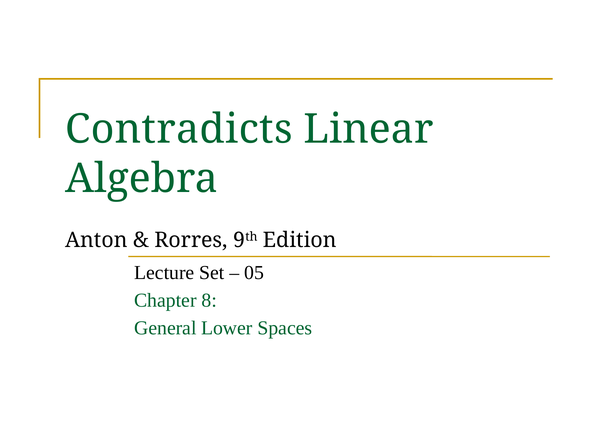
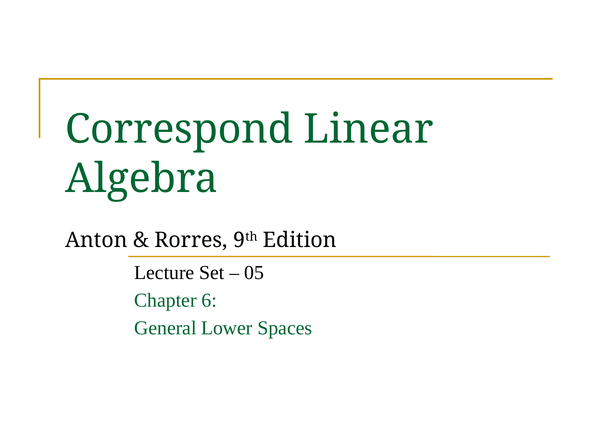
Contradicts: Contradicts -> Correspond
8: 8 -> 6
